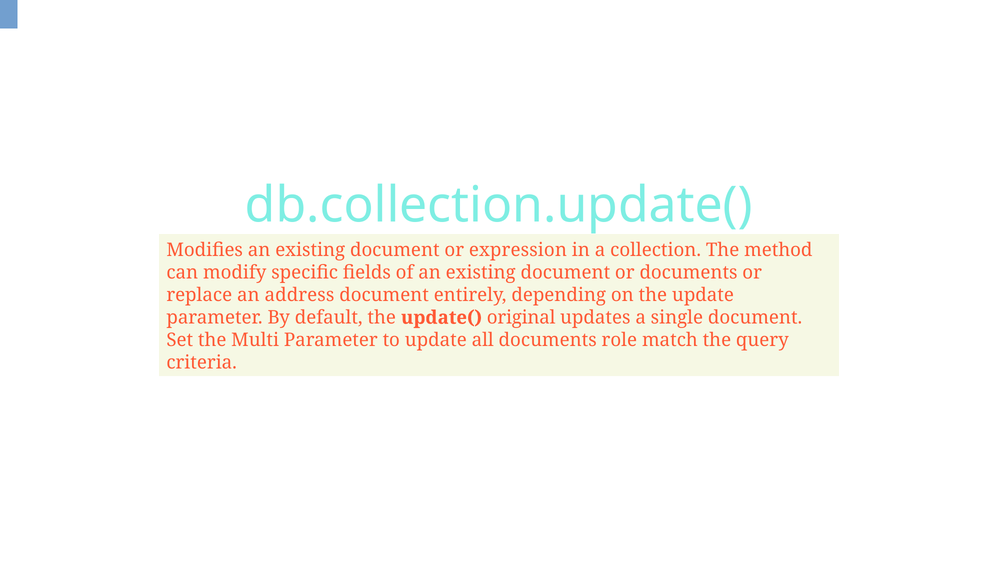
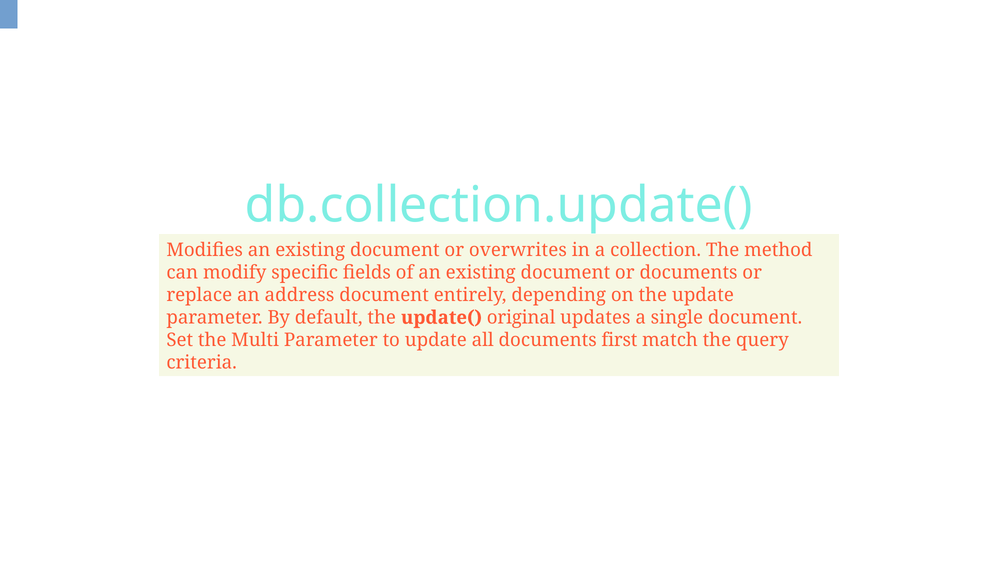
expression: expression -> overwrites
role: role -> first
